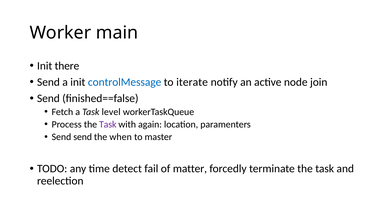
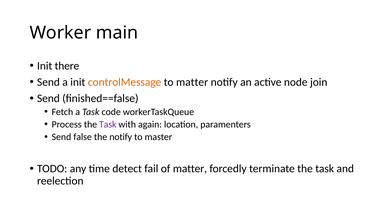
controlMessage colour: blue -> orange
to iterate: iterate -> matter
level: level -> code
Send send: send -> false
the when: when -> notify
